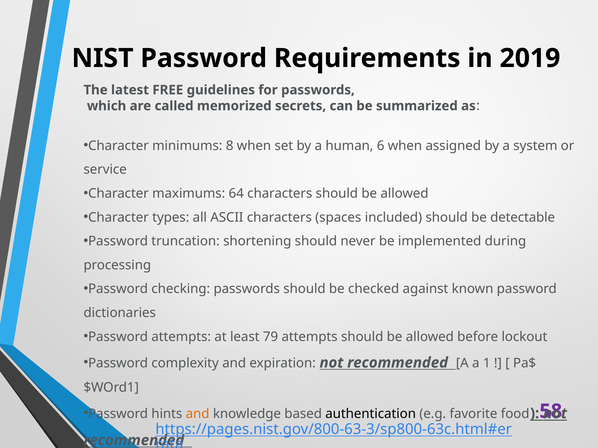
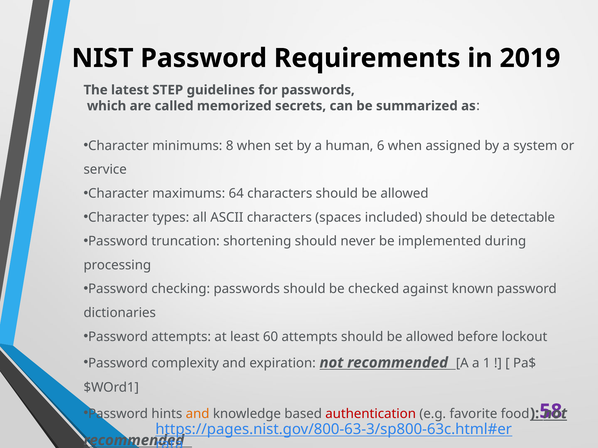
FREE: FREE -> STEP
79: 79 -> 60
authentication colour: black -> red
